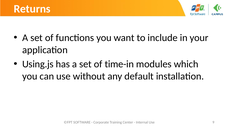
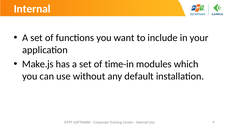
Returns at (32, 9): Returns -> Internal
Using.js: Using.js -> Make.js
